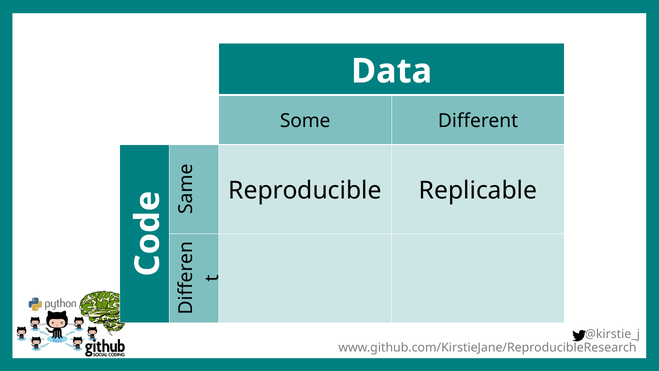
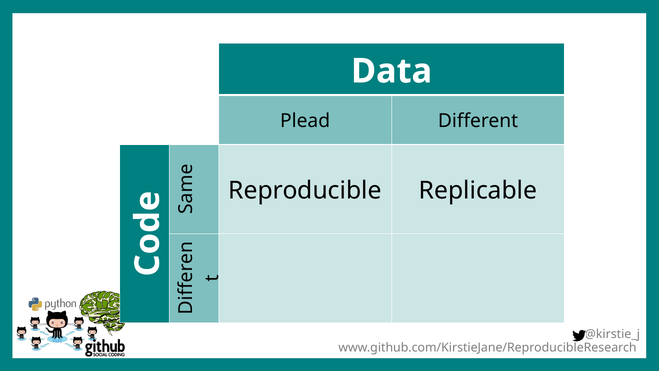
Some: Some -> Plead
